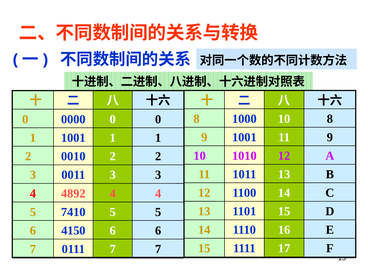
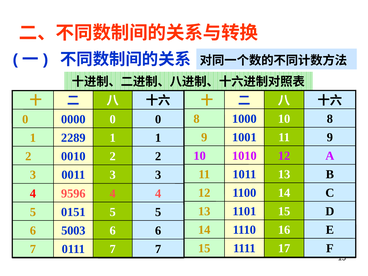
1001 at (73, 138): 1001 -> 2289
4892: 4892 -> 9596
7410: 7410 -> 0151
4150: 4150 -> 5003
